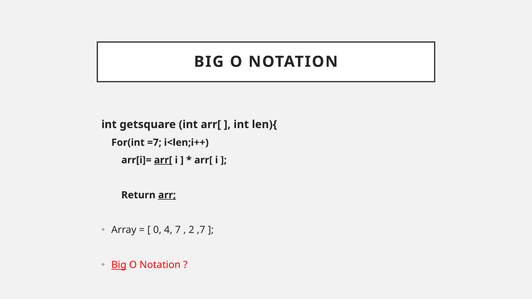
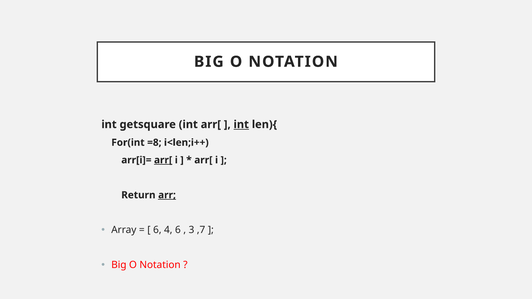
int at (241, 125) underline: none -> present
=7: =7 -> =8
0 at (157, 230): 0 -> 6
4 7: 7 -> 6
2: 2 -> 3
Big at (119, 265) underline: present -> none
